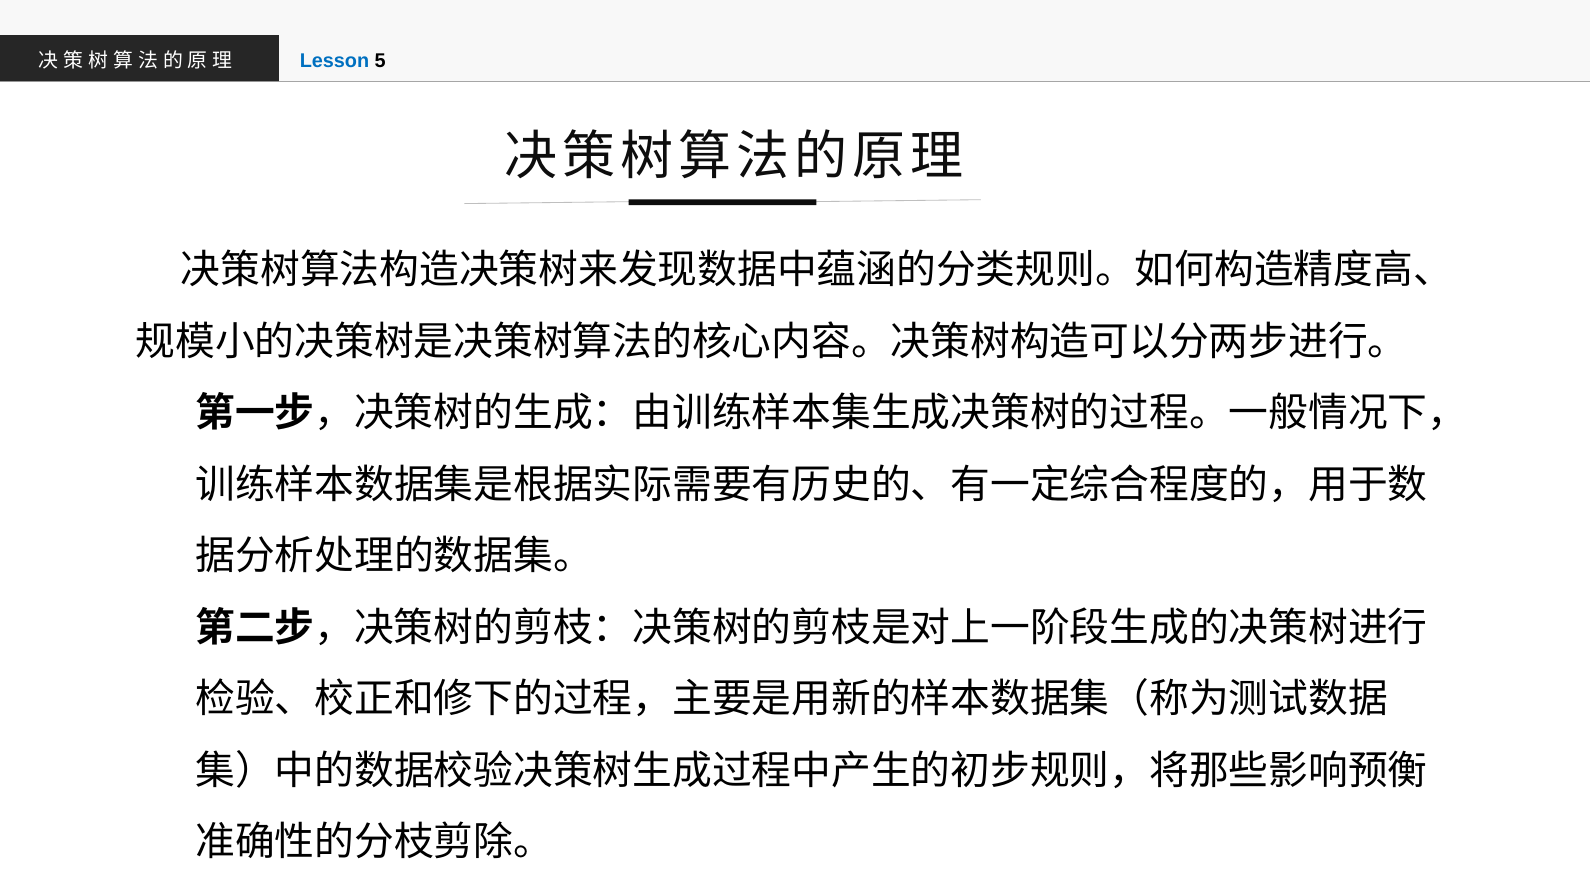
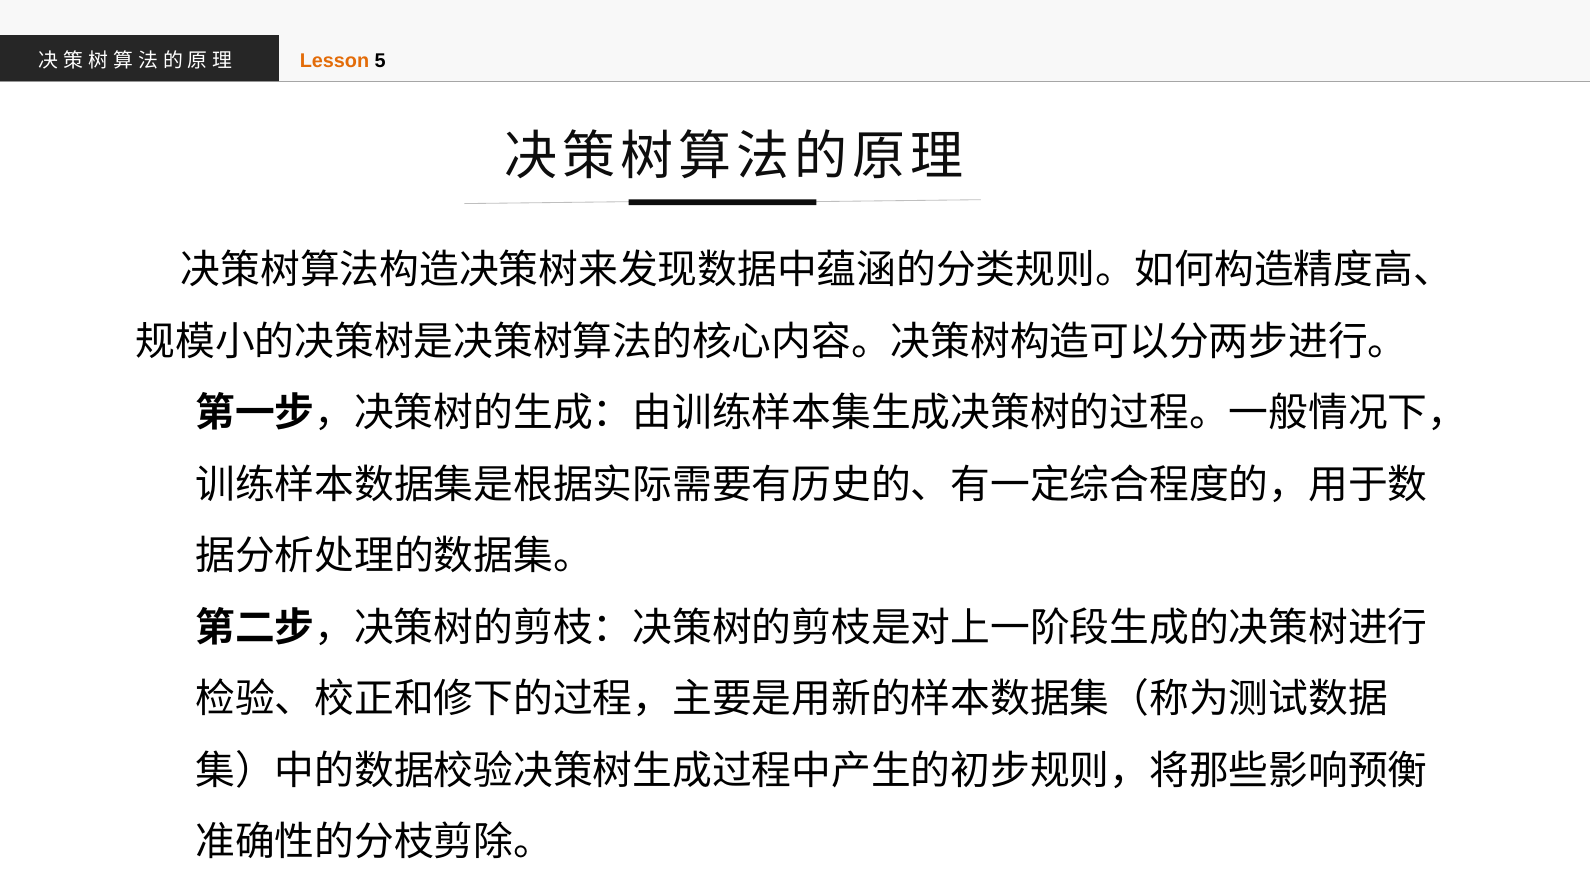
Lesson colour: blue -> orange
